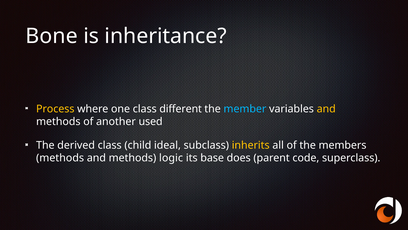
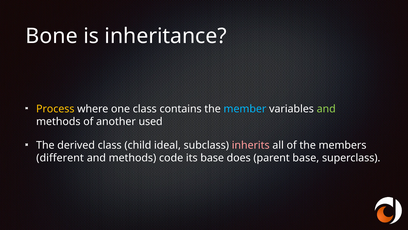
different: different -> contains
and at (326, 109) colour: yellow -> light green
inherits colour: yellow -> pink
methods at (60, 158): methods -> different
logic: logic -> code
parent code: code -> base
